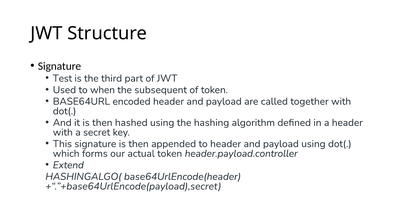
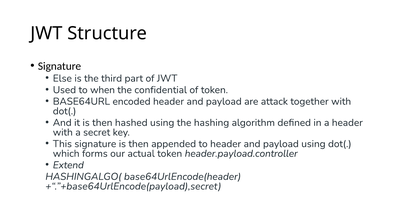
Test: Test -> Else
subsequent: subsequent -> confidential
called: called -> attack
